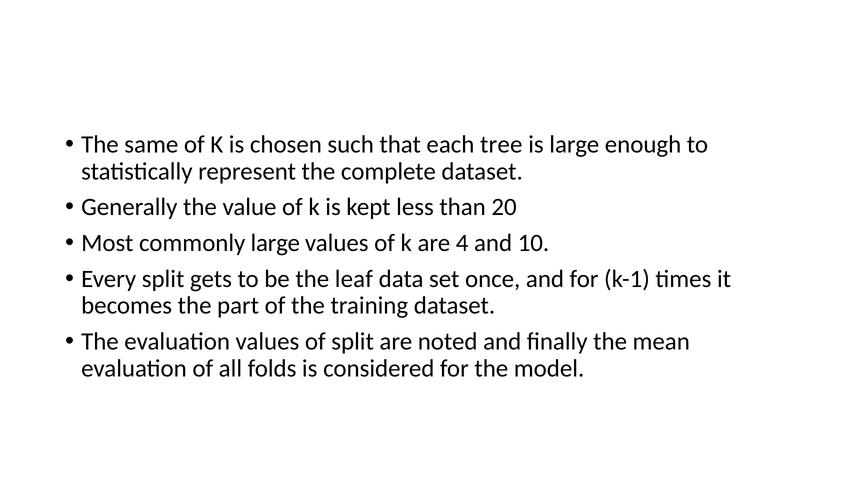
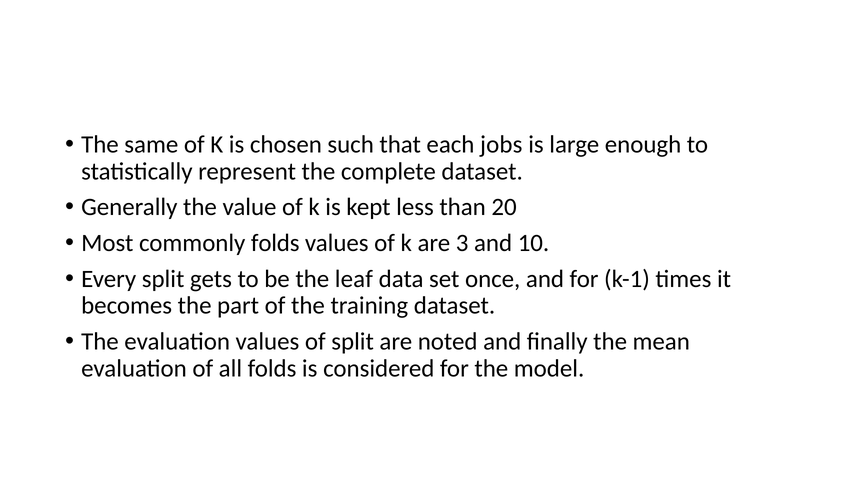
tree: tree -> jobs
commonly large: large -> folds
4: 4 -> 3
